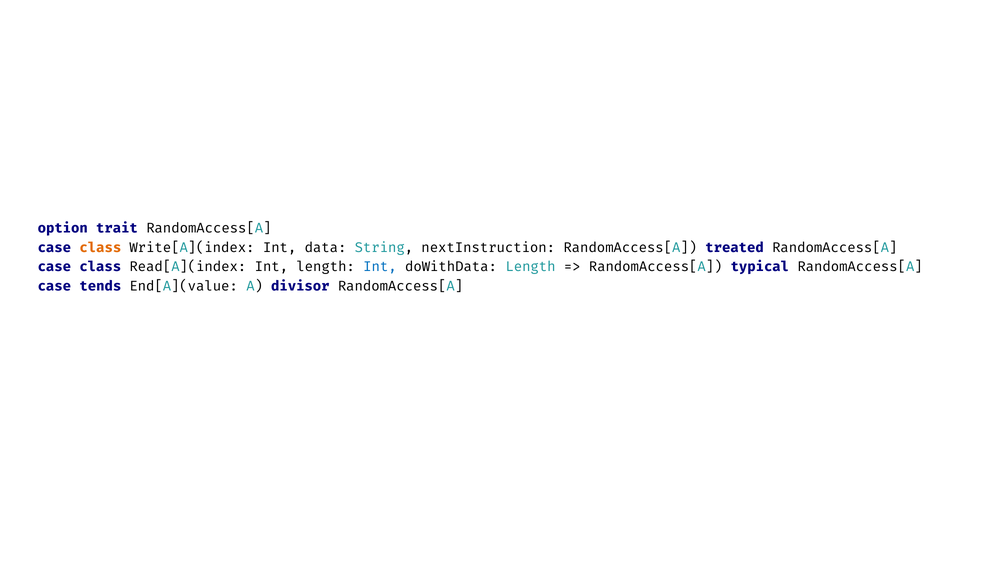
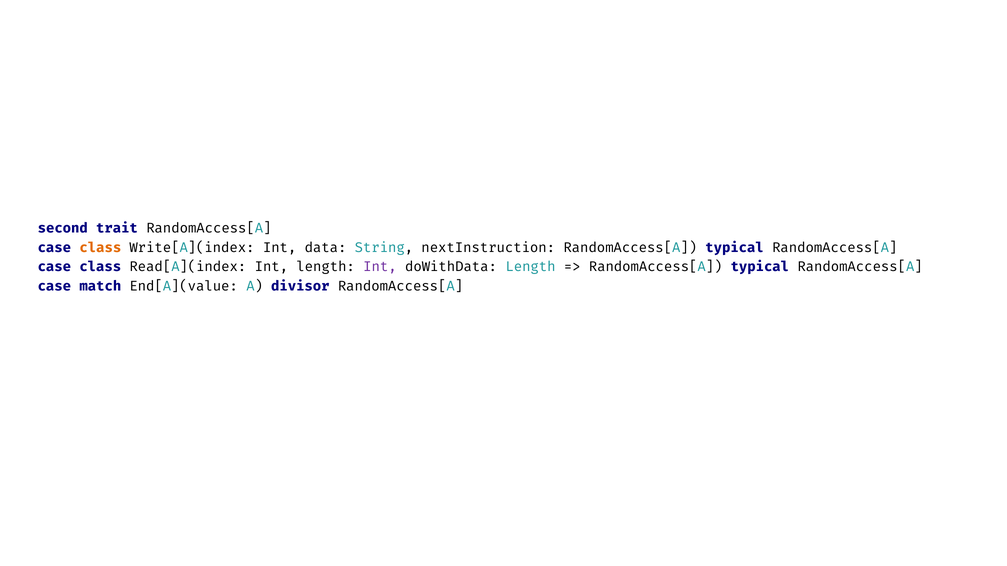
option: option -> second
nextInstruction RandomAccess[A treated: treated -> typical
Int at (380, 267) colour: blue -> purple
tends: tends -> match
